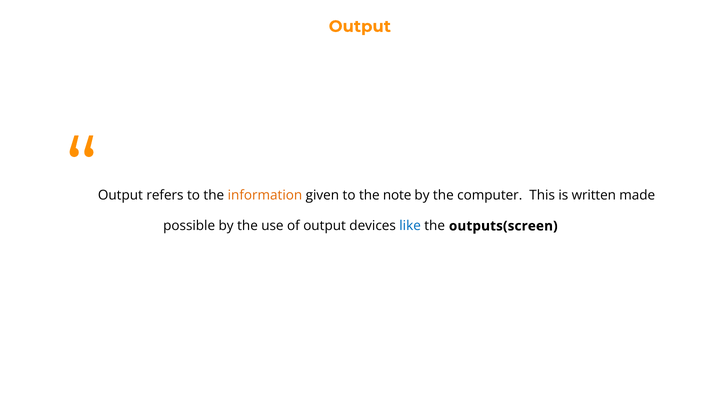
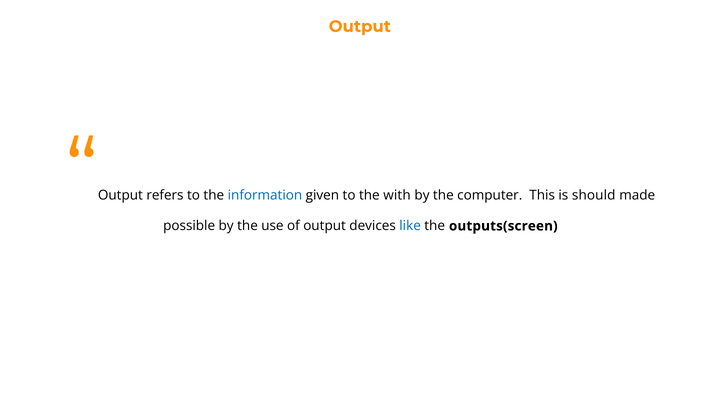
information colour: orange -> blue
note: note -> with
written: written -> should
